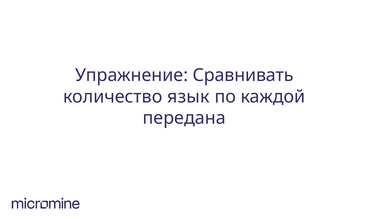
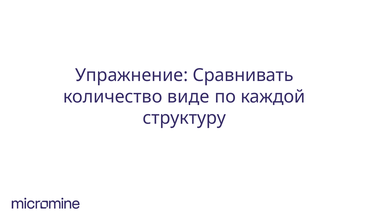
язык: язык -> виде
передана: передана -> структуру
